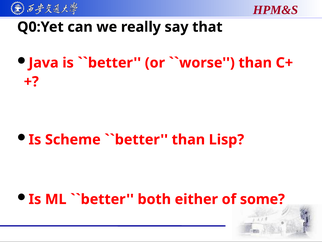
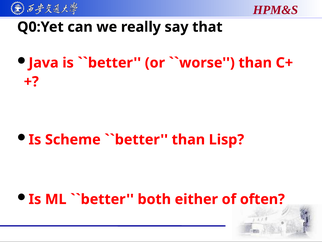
some: some -> often
